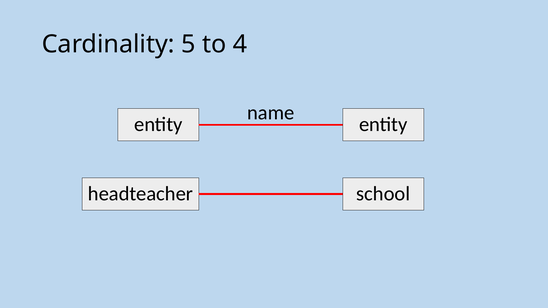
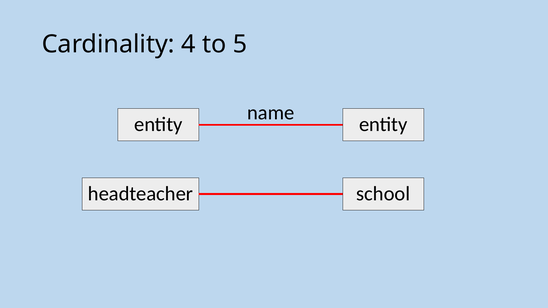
5: 5 -> 4
4: 4 -> 5
